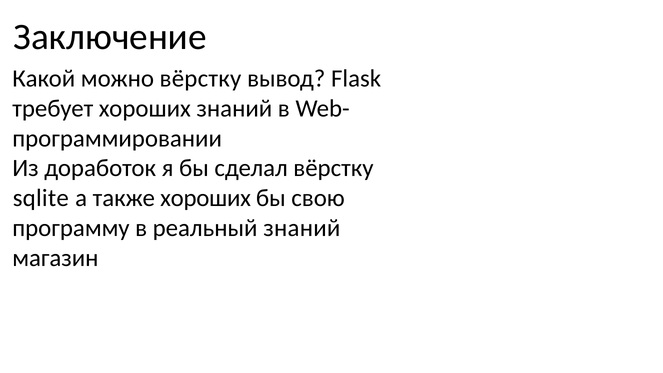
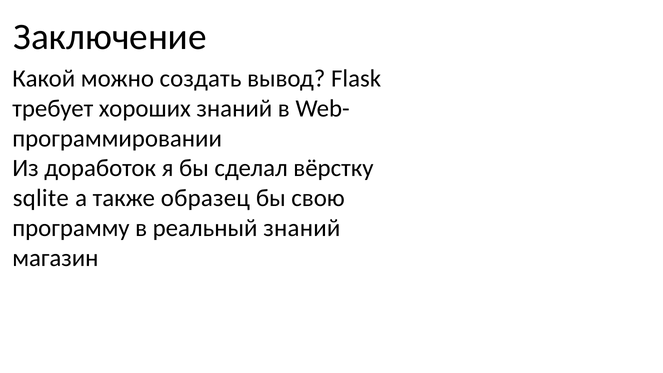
можно вёрстку: вёрстку -> создать
также хороших: хороших -> образец
